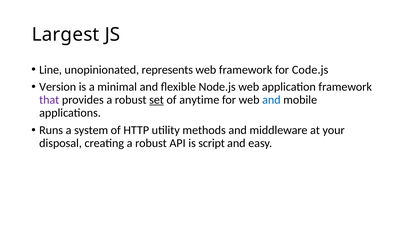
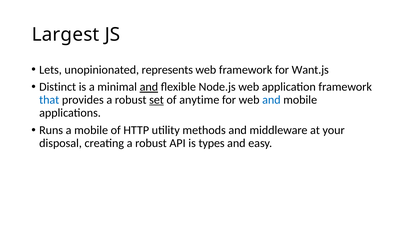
Line: Line -> Lets
Code.js: Code.js -> Want.js
Version: Version -> Distinct
and at (149, 87) underline: none -> present
that colour: purple -> blue
a system: system -> mobile
script: script -> types
